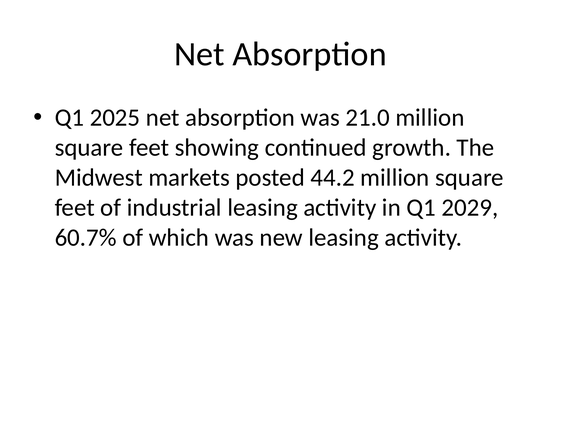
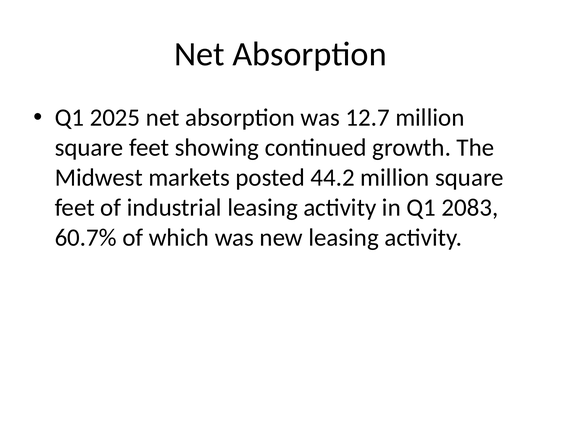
21.0: 21.0 -> 12.7
2029: 2029 -> 2083
